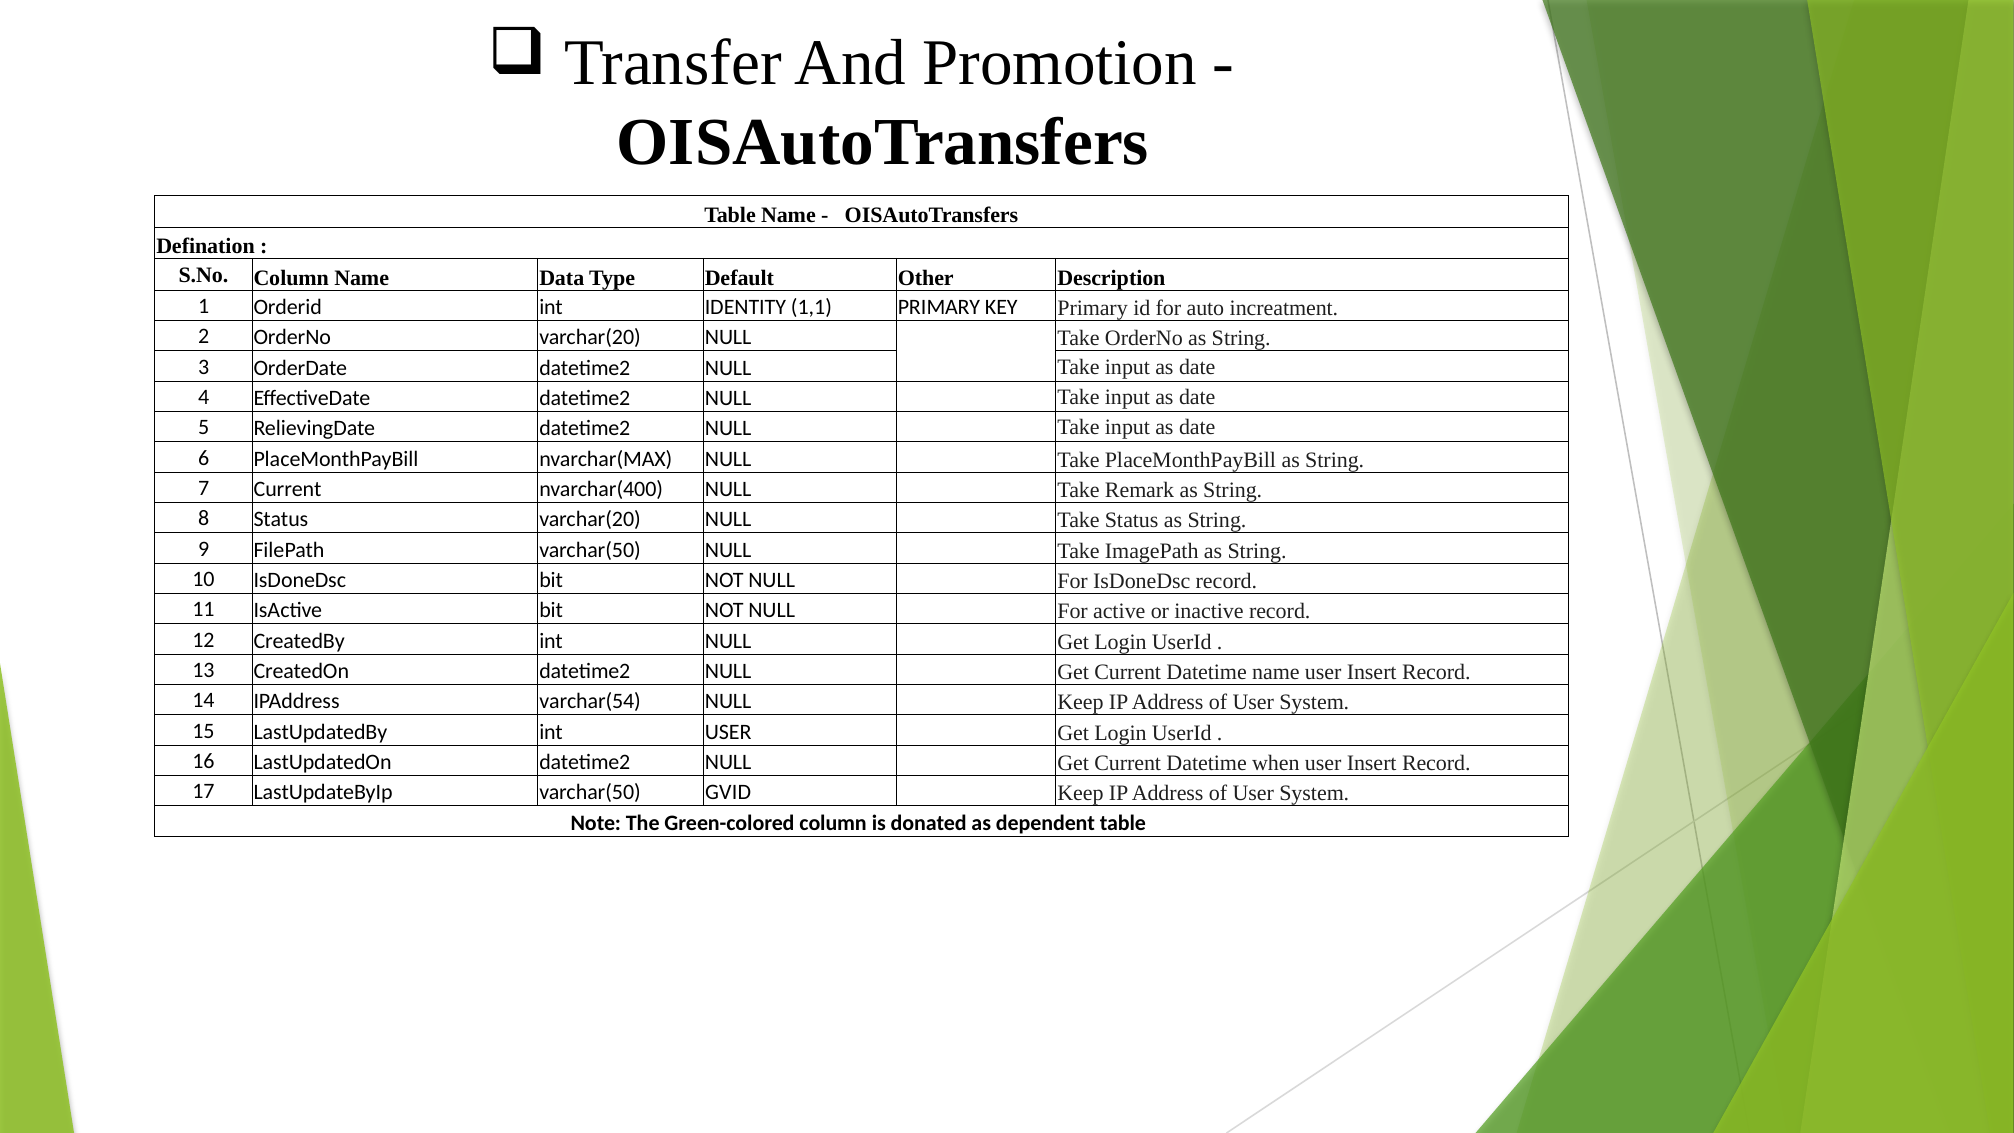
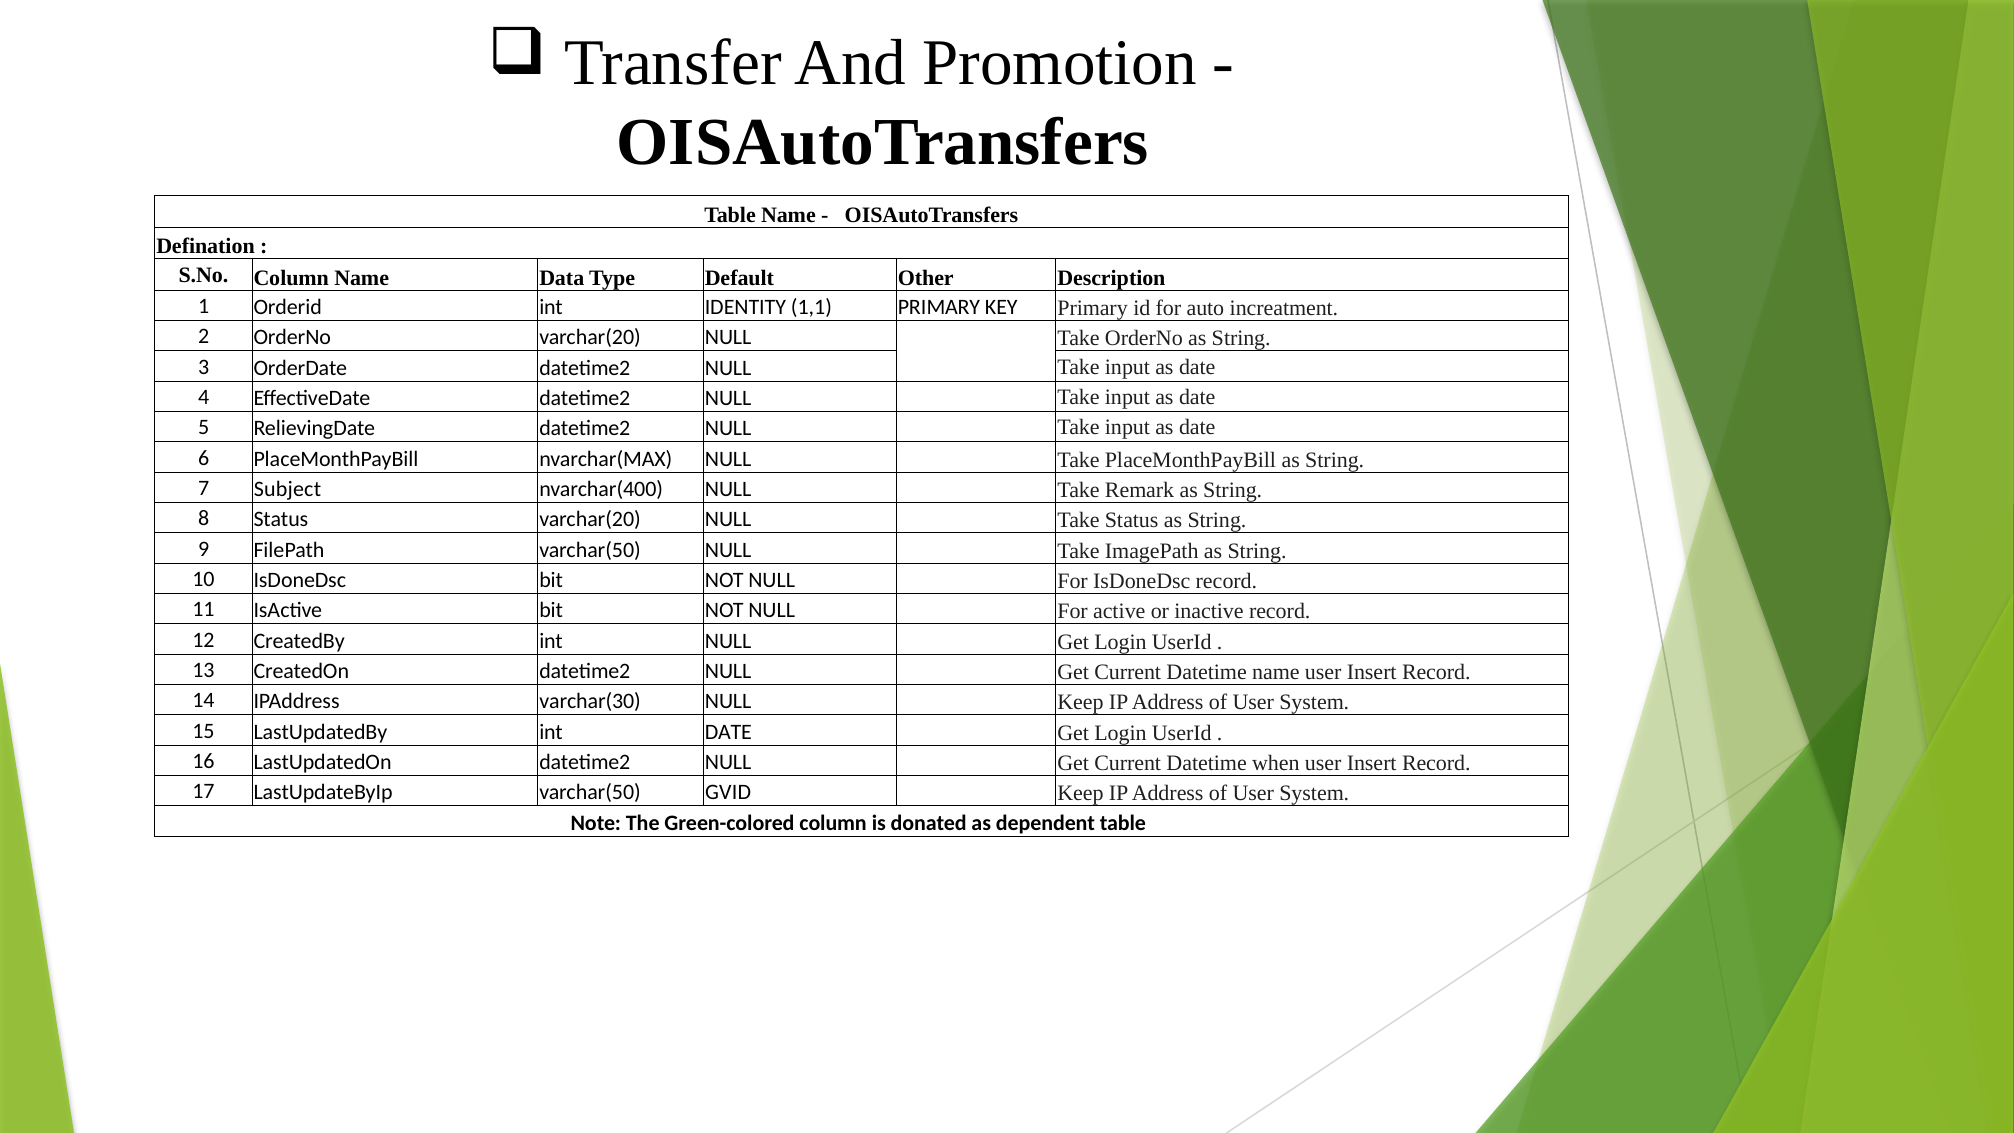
7 Current: Current -> Subject
varchar(54: varchar(54 -> varchar(30
int USER: USER -> DATE
